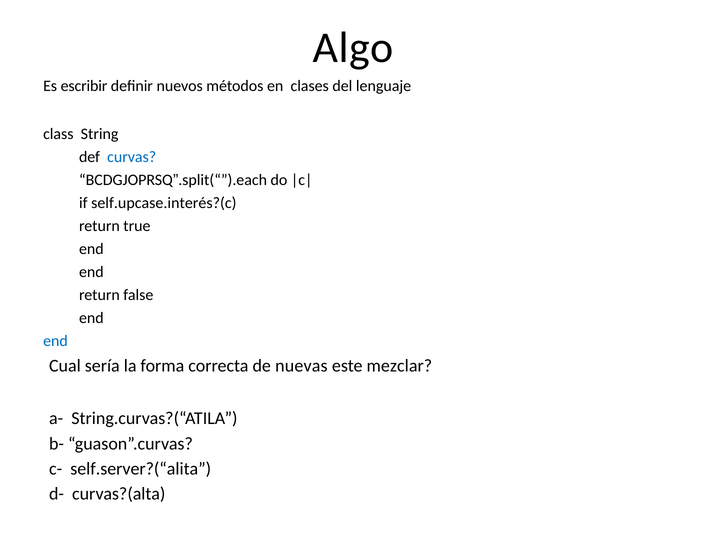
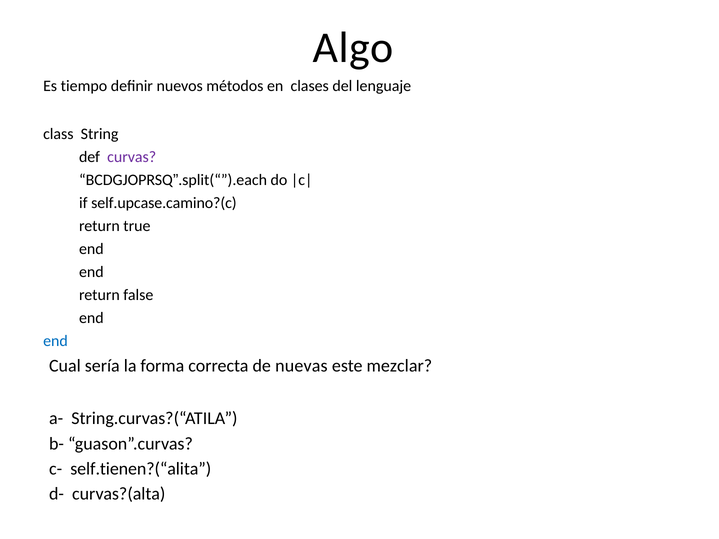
escribir: escribir -> tiempo
curvas colour: blue -> purple
self.upcase.interés?(c: self.upcase.interés?(c -> self.upcase.camino?(c
self.server?(“alita: self.server?(“alita -> self.tienen?(“alita
